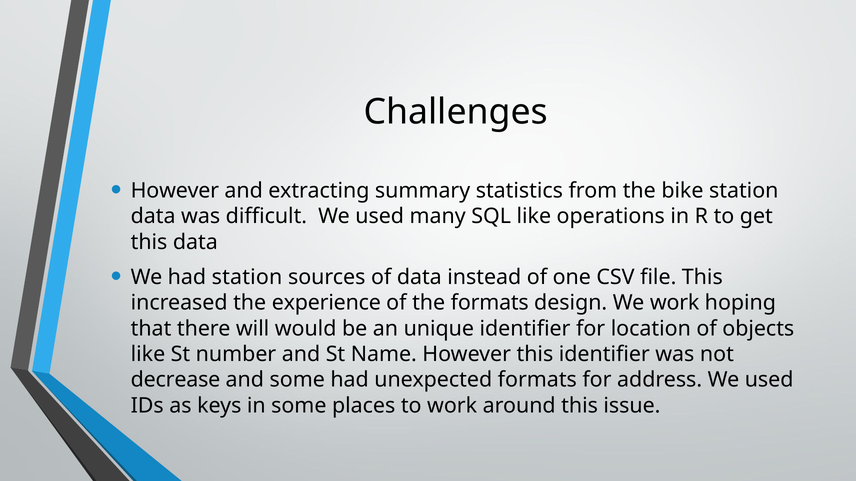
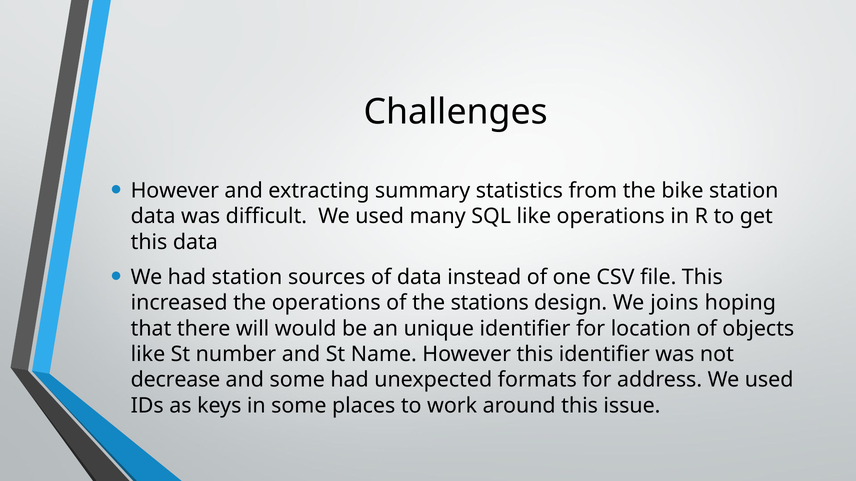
the experience: experience -> operations
the formats: formats -> stations
We work: work -> joins
